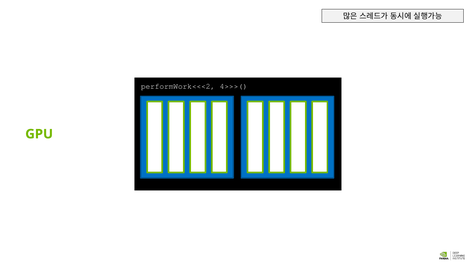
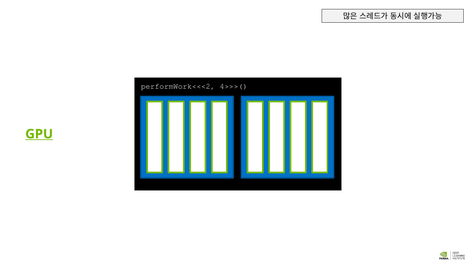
GPU underline: none -> present
